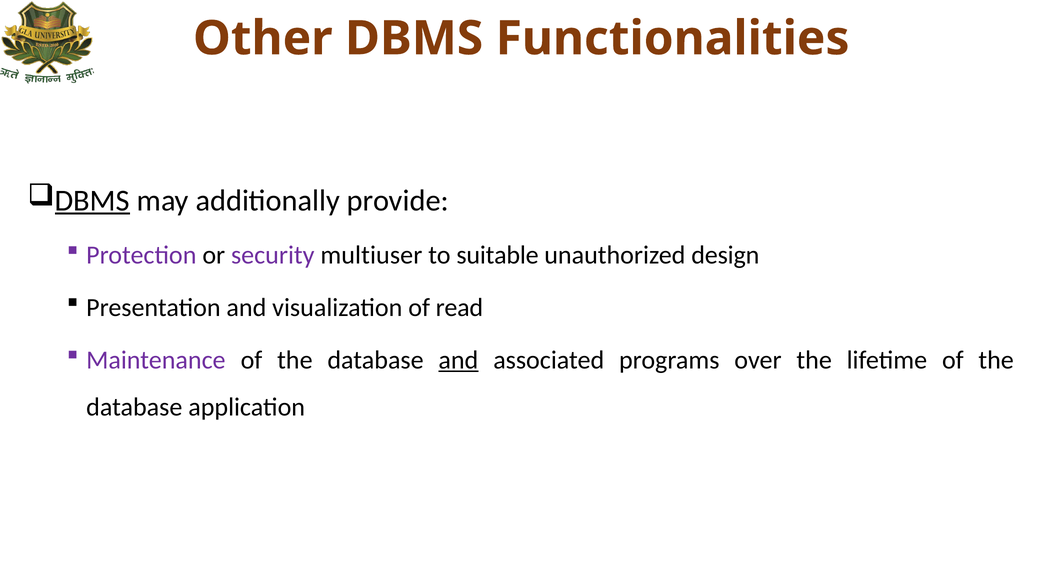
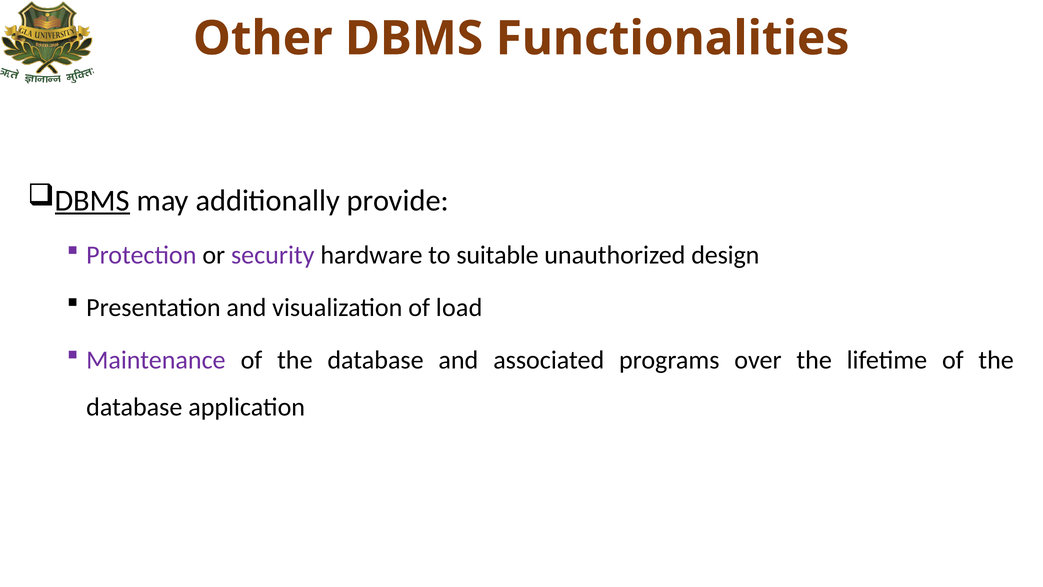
multiuser: multiuser -> hardware
read: read -> load
and at (458, 360) underline: present -> none
